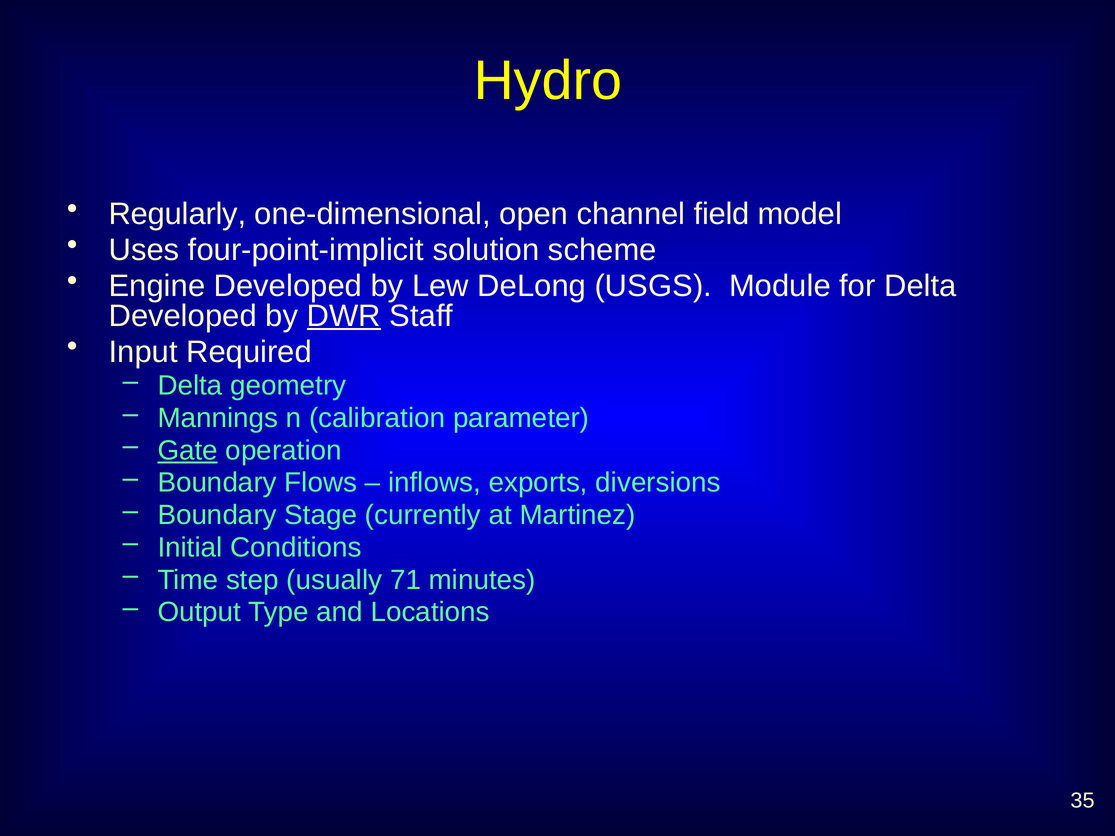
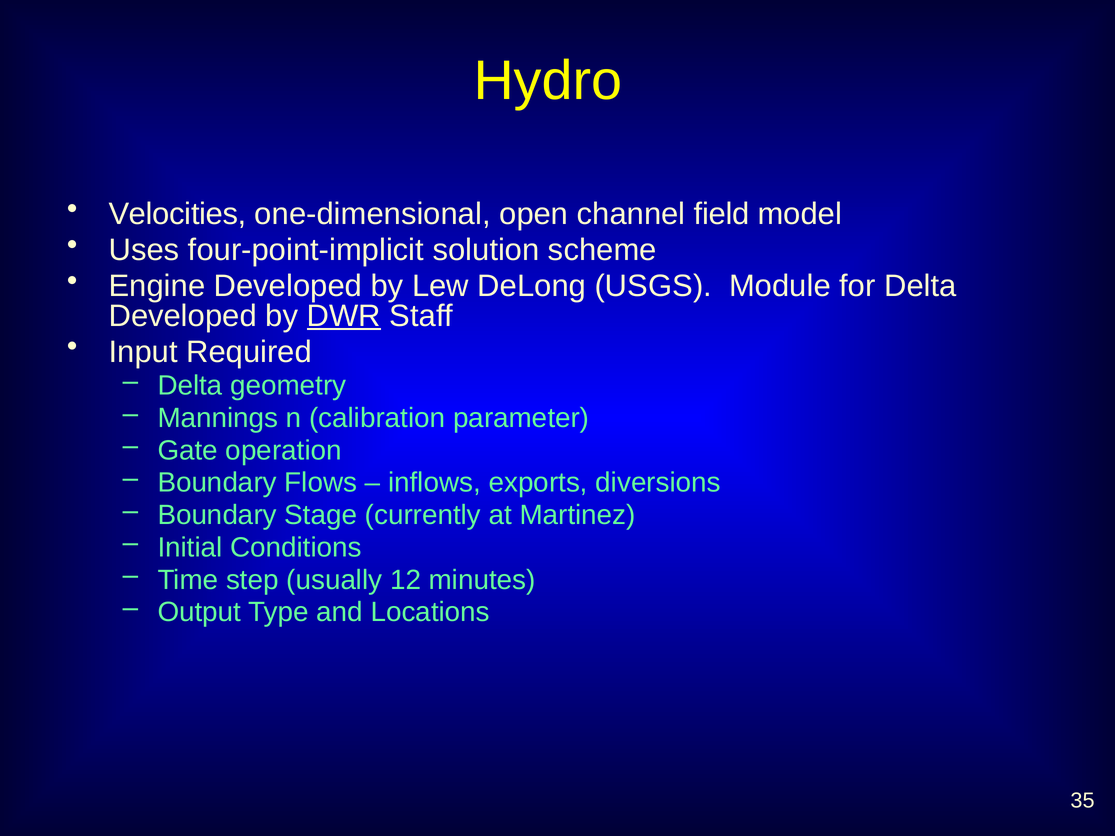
Regularly: Regularly -> Velocities
Gate underline: present -> none
71: 71 -> 12
